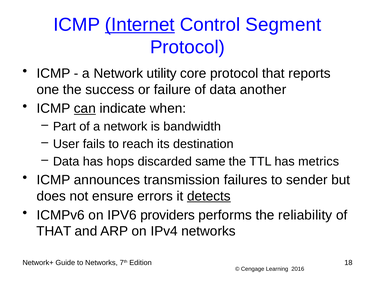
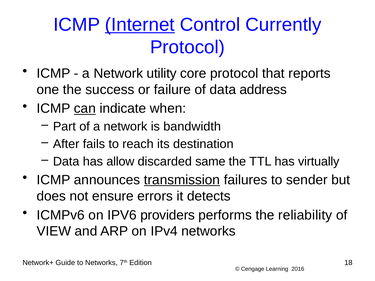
Segment: Segment -> Currently
another: another -> address
User: User -> After
hops: hops -> allow
metrics: metrics -> virtually
transmission underline: none -> present
detects underline: present -> none
THAT at (54, 231): THAT -> VIEW
